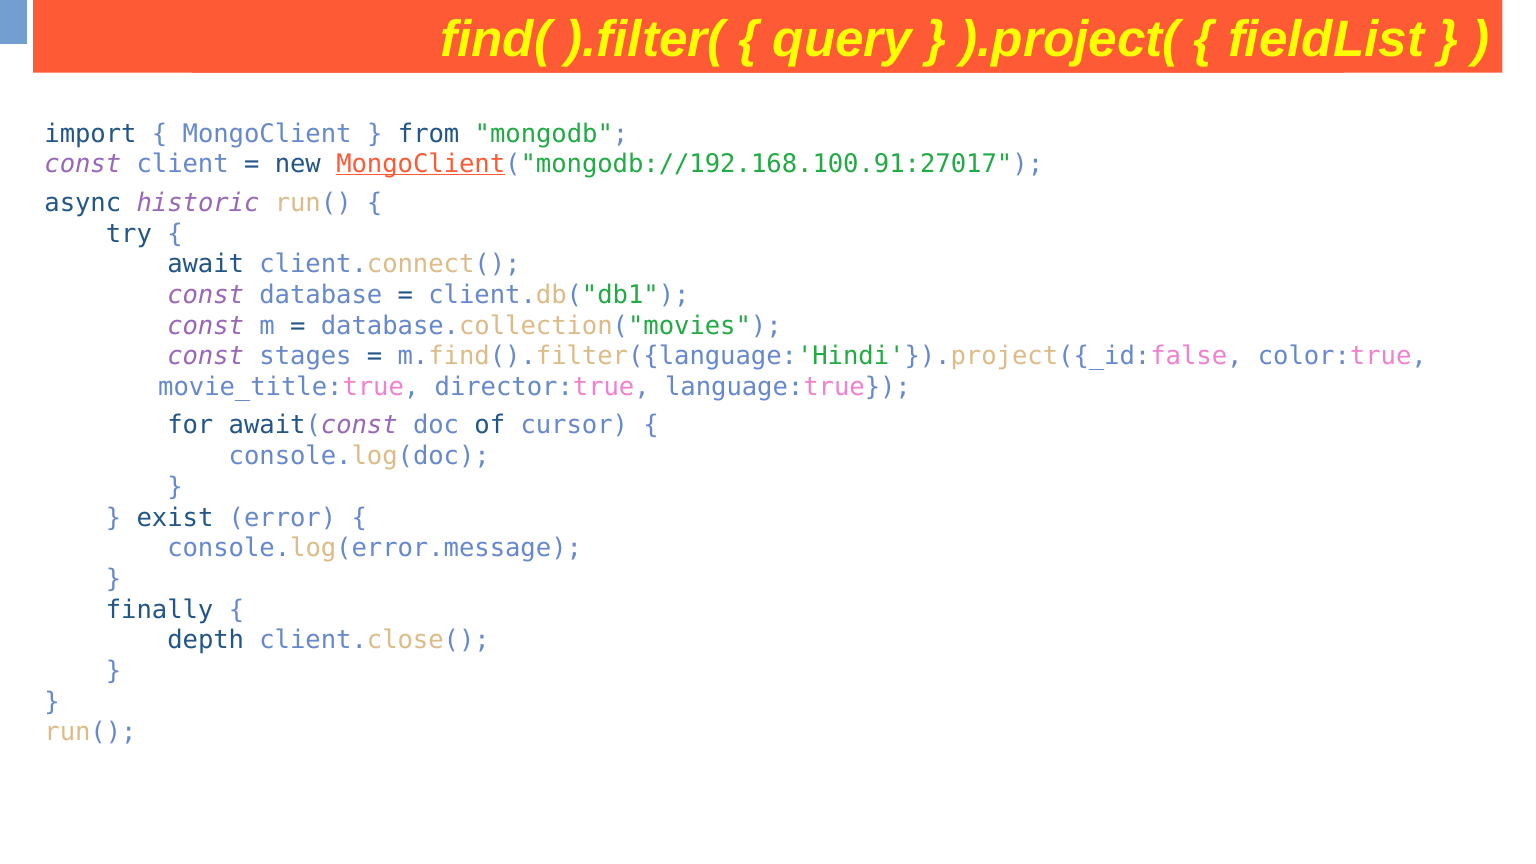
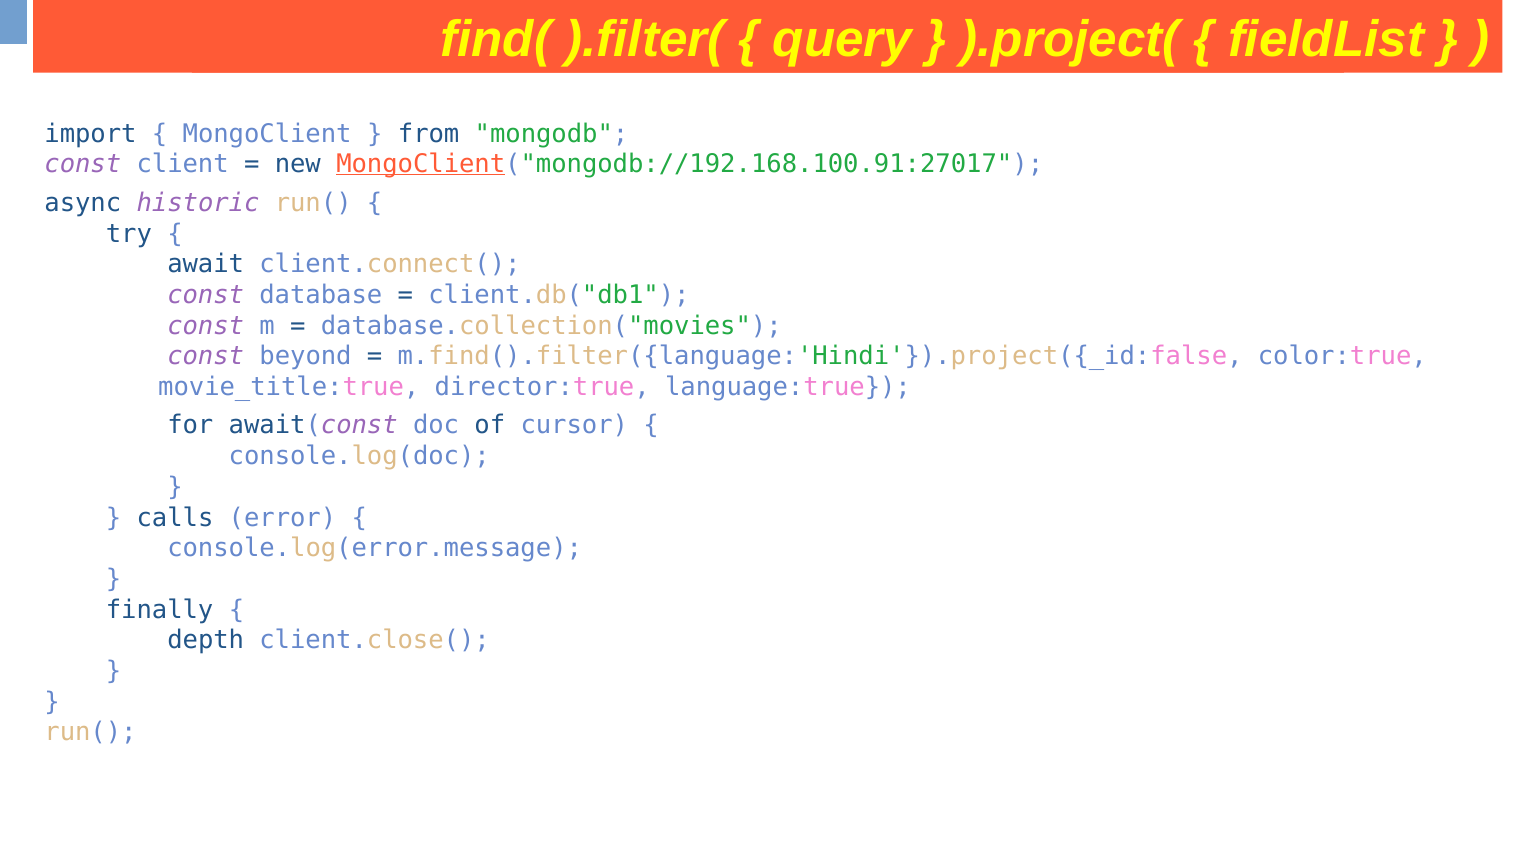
stages: stages -> beyond
exist: exist -> calls
